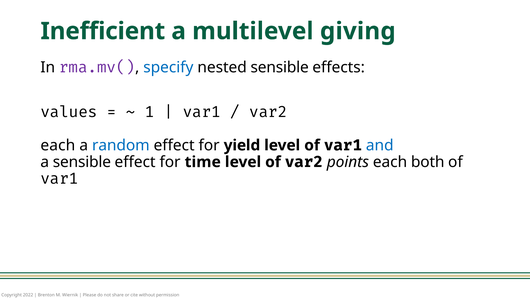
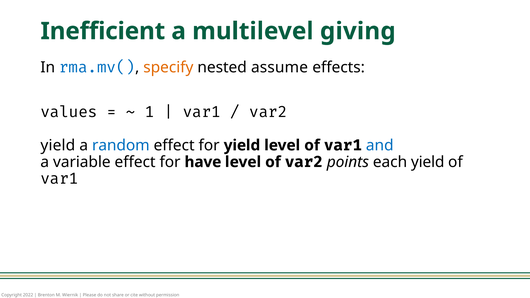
rma.mv( colour: purple -> blue
specify colour: blue -> orange
nested sensible: sensible -> assume
each at (58, 145): each -> yield
a sensible: sensible -> variable
time: time -> have
each both: both -> yield
